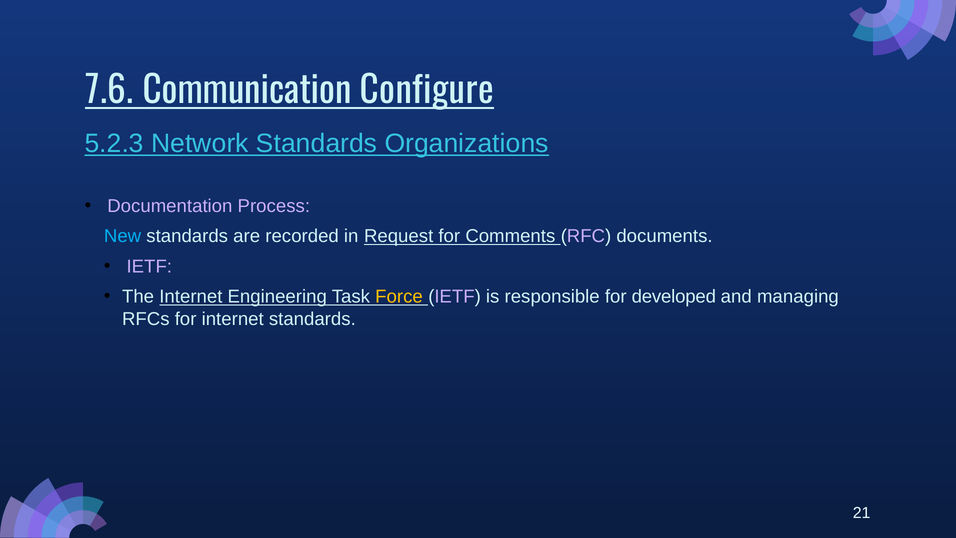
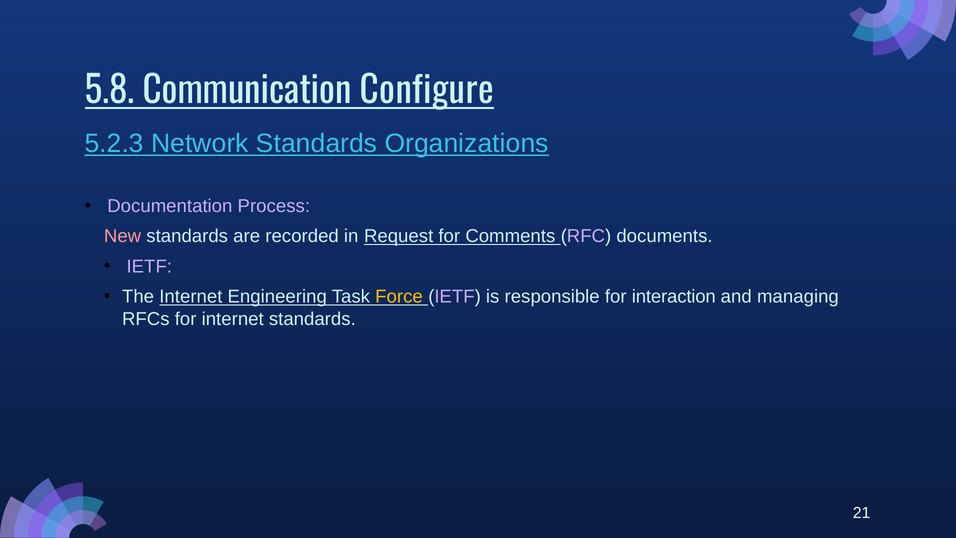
7.6: 7.6 -> 5.8
New colour: light blue -> pink
developed: developed -> interaction
